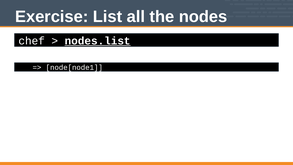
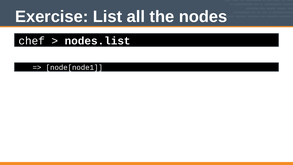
nodes.list underline: present -> none
